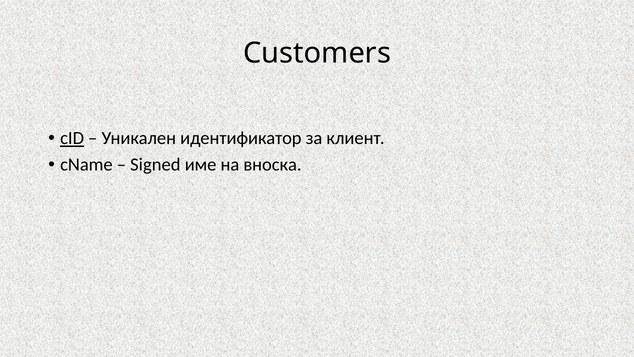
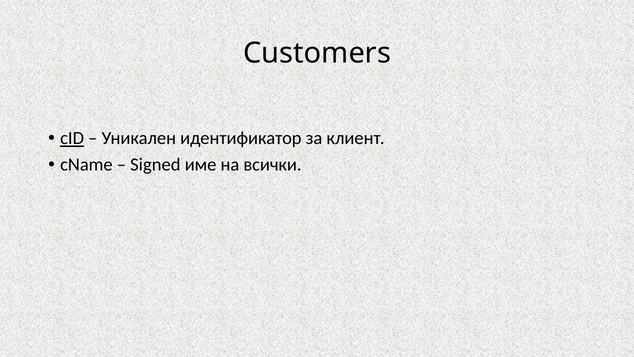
вноска: вноска -> всички
